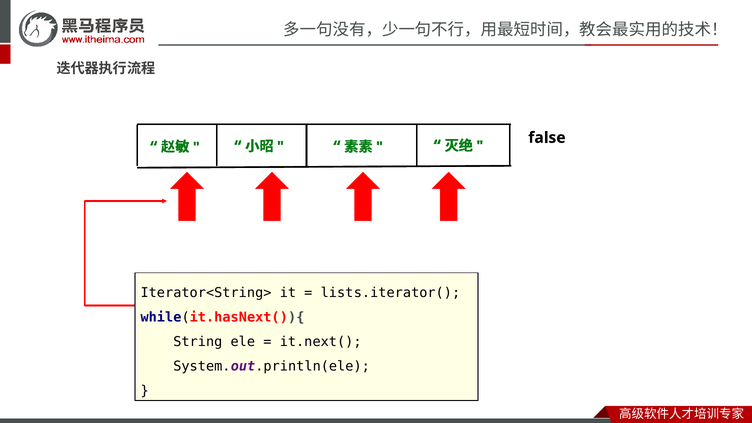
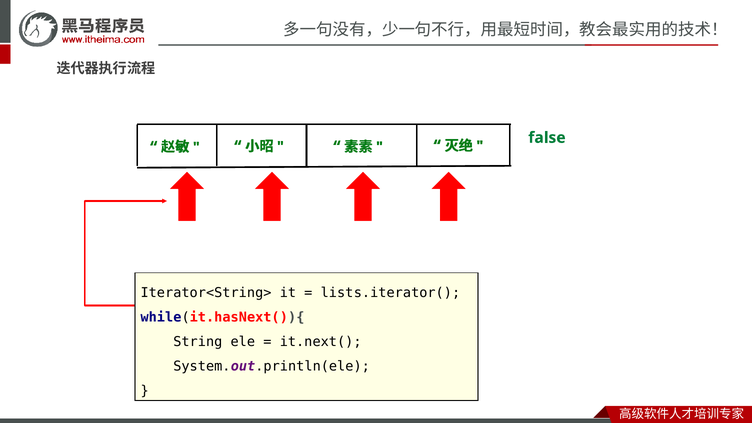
false colour: black -> green
